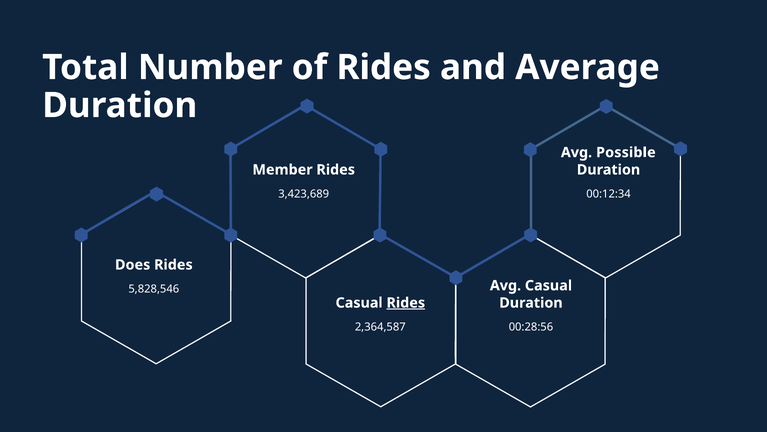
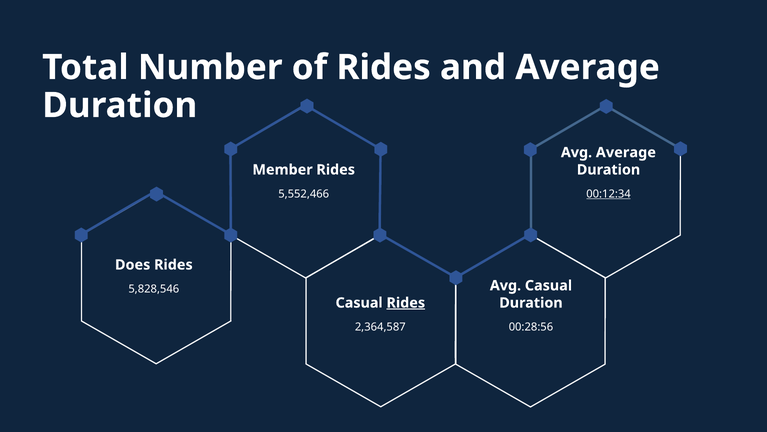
Avg Possible: Possible -> Average
3,423,689: 3,423,689 -> 5,552,466
00:12:34 underline: none -> present
